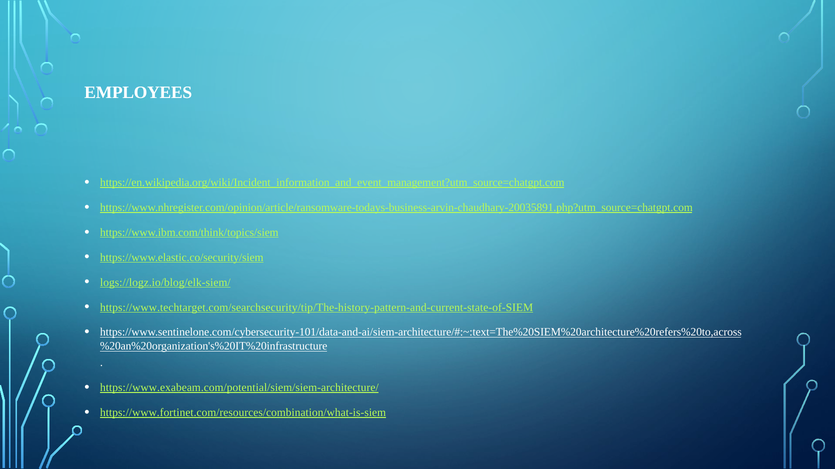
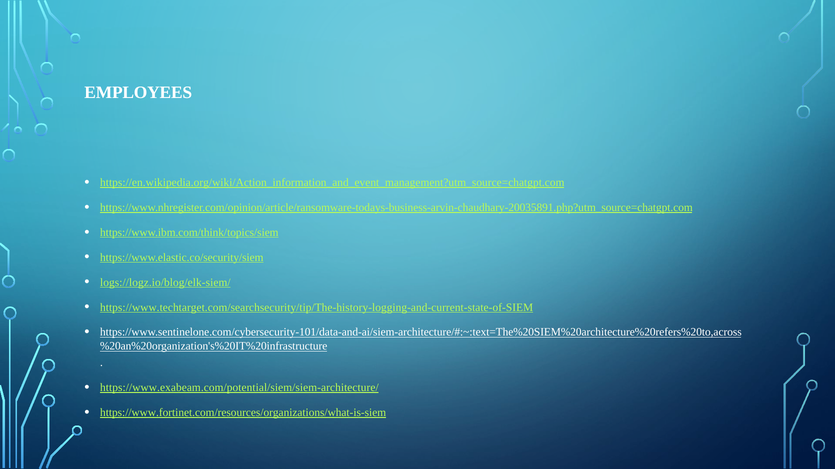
https://en.wikipedia.org/wiki/Incident_information_and_event_management?utm_source=chatgpt.com: https://en.wikipedia.org/wiki/Incident_information_and_event_management?utm_source=chatgpt.com -> https://en.wikipedia.org/wiki/Action_information_and_event_management?utm_source=chatgpt.com
https://www.techtarget.com/searchsecurity/tip/The-history-pattern-and-current-state-of-SIEM: https://www.techtarget.com/searchsecurity/tip/The-history-pattern-and-current-state-of-SIEM -> https://www.techtarget.com/searchsecurity/tip/The-history-logging-and-current-state-of-SIEM
https://www.fortinet.com/resources/combination/what-is-siem: https://www.fortinet.com/resources/combination/what-is-siem -> https://www.fortinet.com/resources/organizations/what-is-siem
